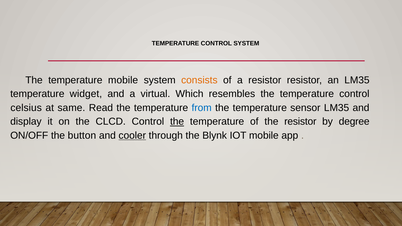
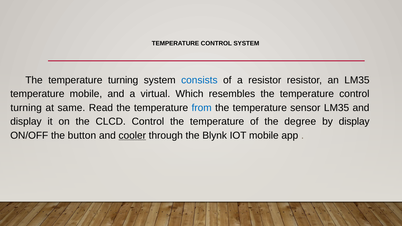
temperature mobile: mobile -> turning
consists colour: orange -> blue
temperature widget: widget -> mobile
celsius at (26, 108): celsius -> turning
the at (177, 122) underline: present -> none
the resistor: resistor -> degree
by degree: degree -> display
